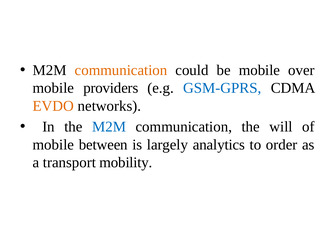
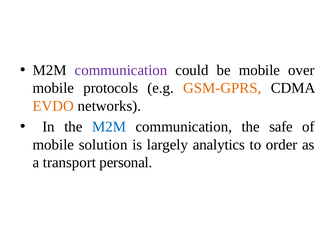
communication at (121, 70) colour: orange -> purple
providers: providers -> protocols
GSM-GPRS colour: blue -> orange
will: will -> safe
between: between -> solution
mobility: mobility -> personal
